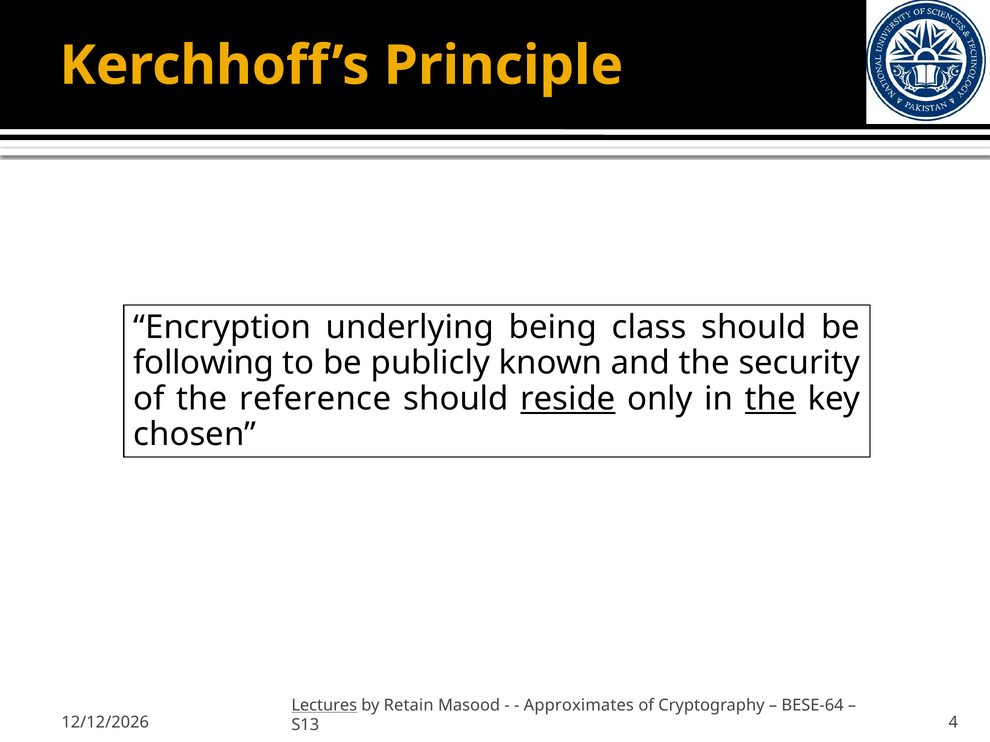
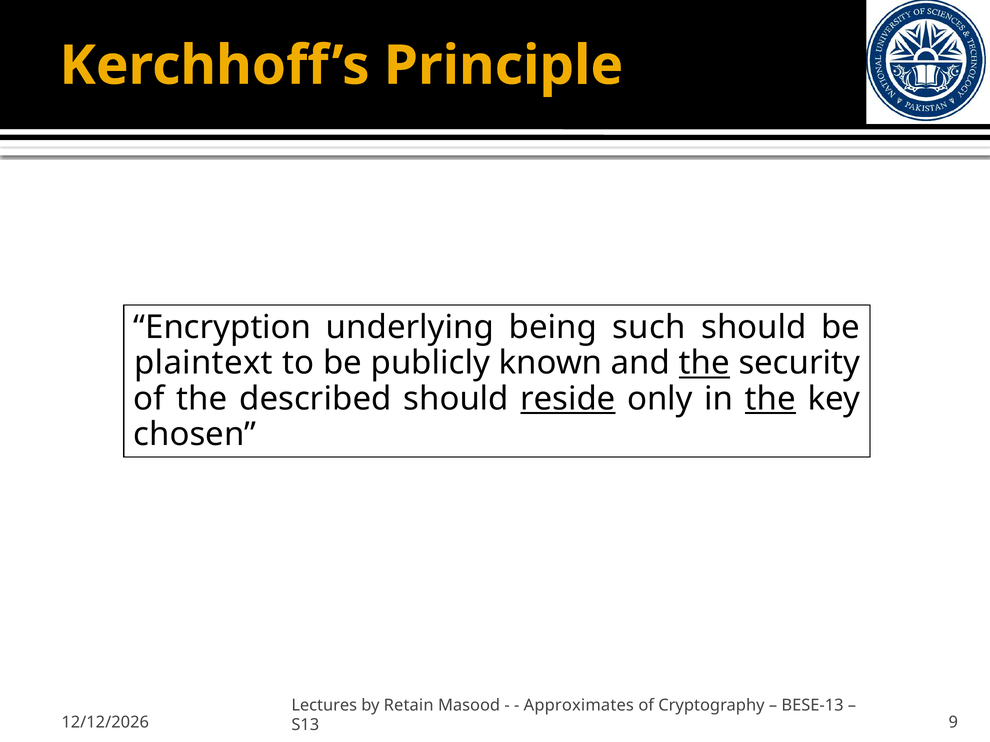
class: class -> such
following: following -> plaintext
the at (704, 363) underline: none -> present
reference: reference -> described
Lectures underline: present -> none
BESE-64: BESE-64 -> BESE-13
4: 4 -> 9
